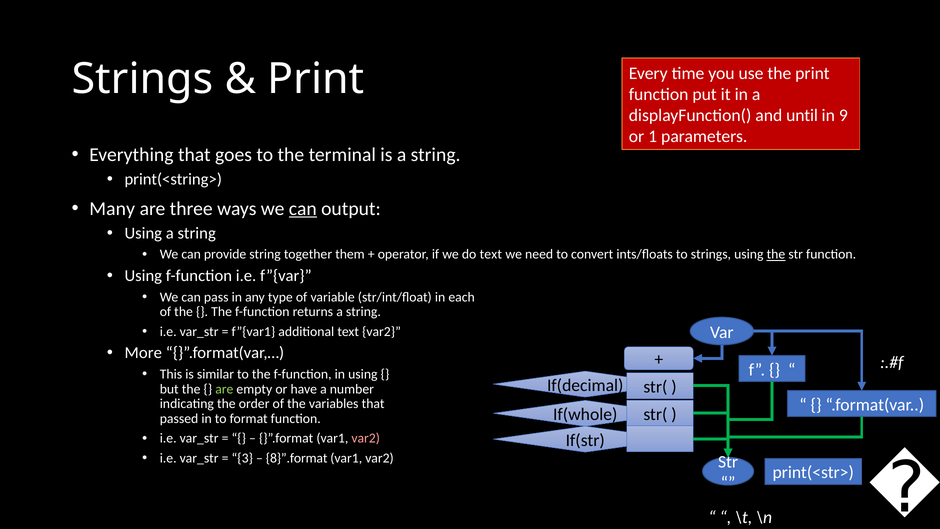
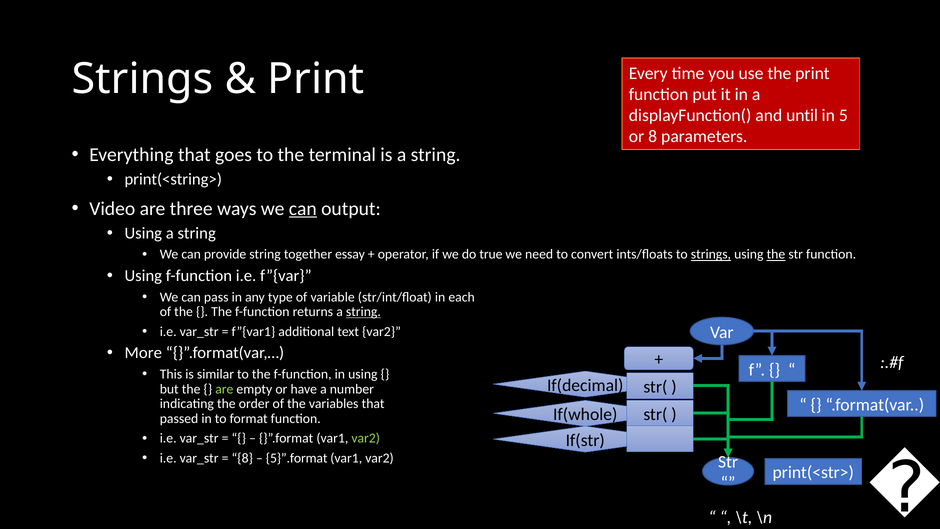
9: 9 -> 5
or 1: 1 -> 8
Many: Many -> Video
them: them -> essay
do text: text -> true
strings at (711, 254) underline: none -> present
string at (363, 312) underline: none -> present
var2 at (366, 438) colour: pink -> light green
3 at (242, 458): 3 -> 8
8}”.format: 8}”.format -> 5}”.format
